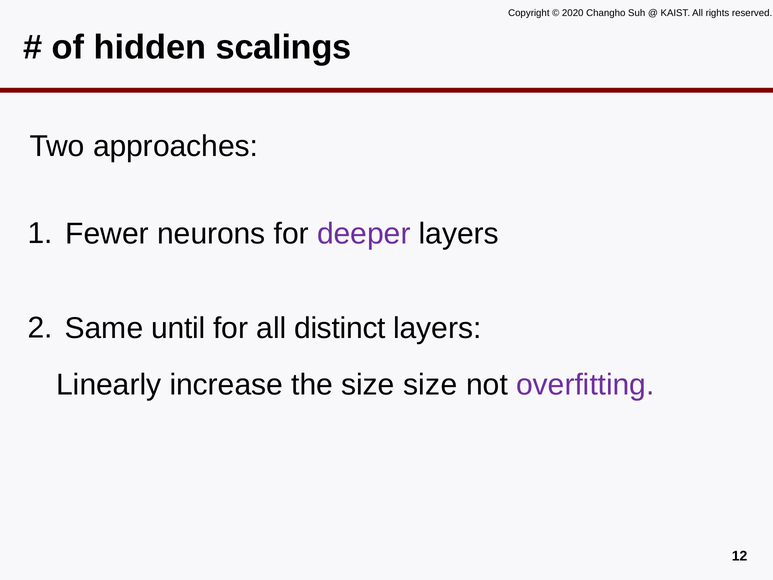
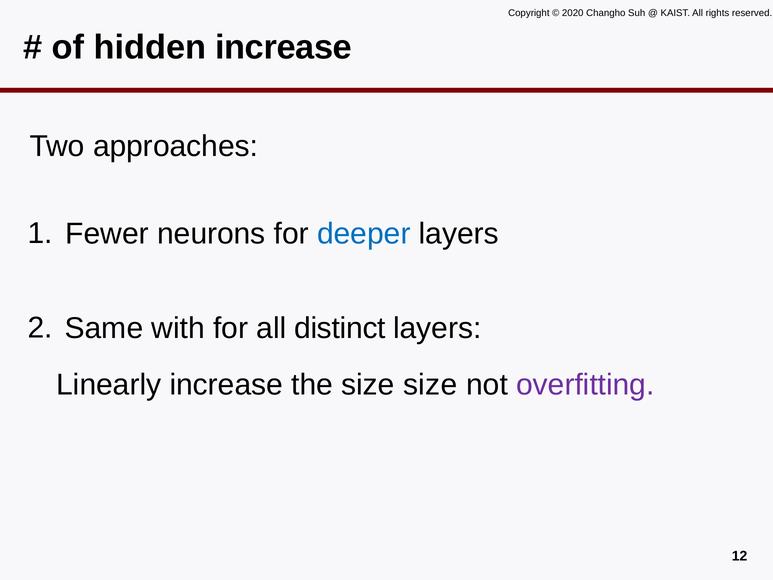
hidden scalings: scalings -> increase
deeper colour: purple -> blue
until: until -> with
